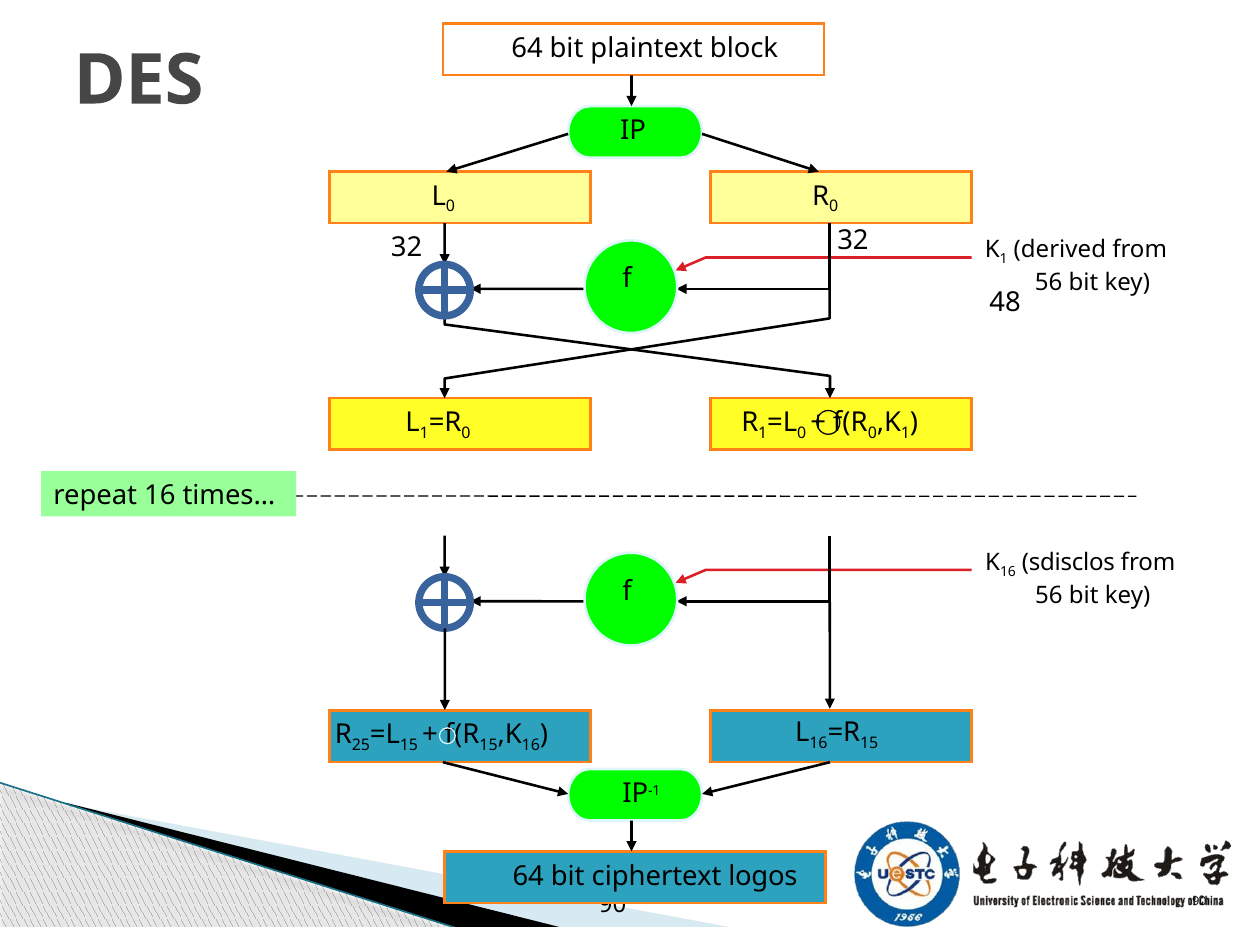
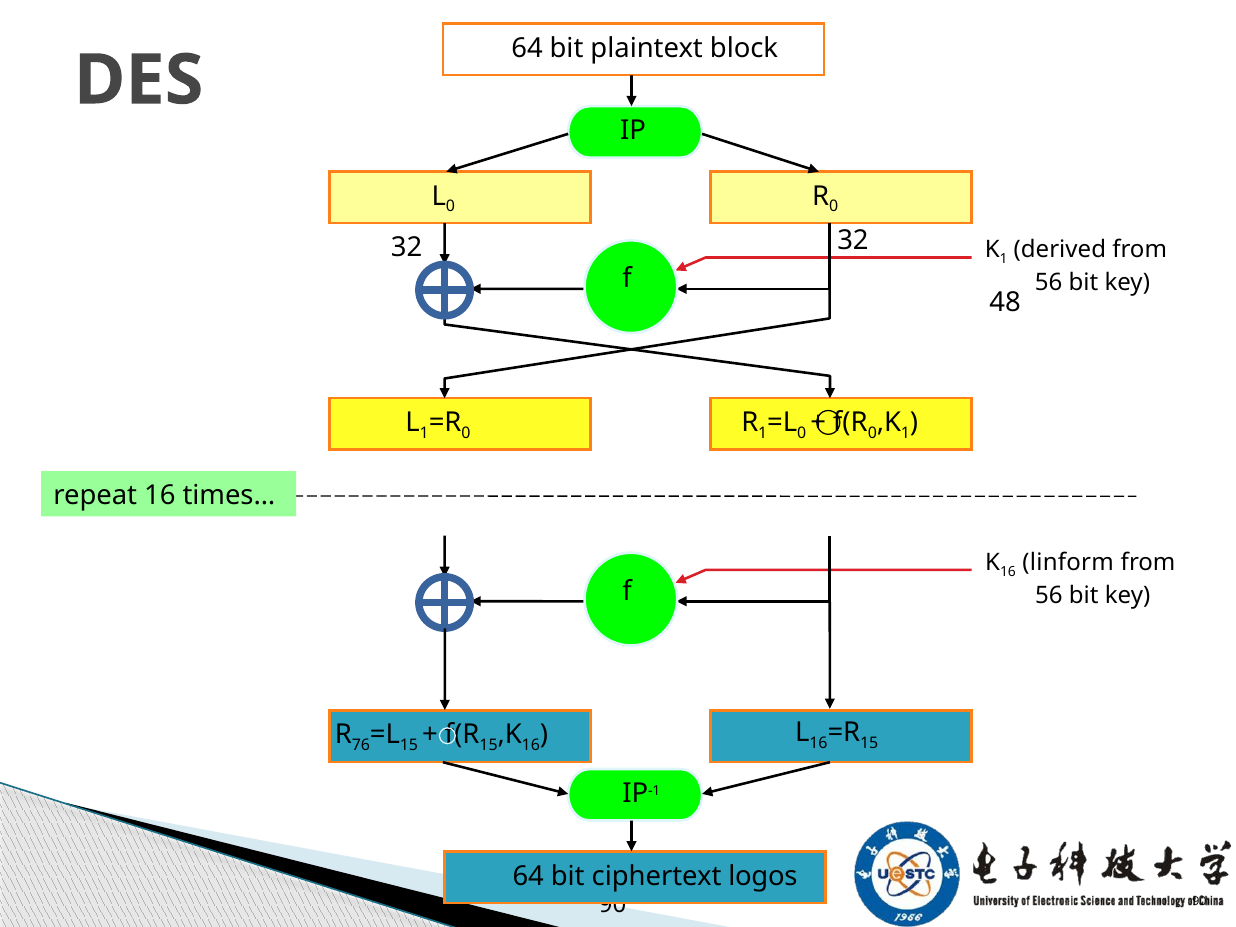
sdisclos: sdisclos -> linform
25: 25 -> 76
